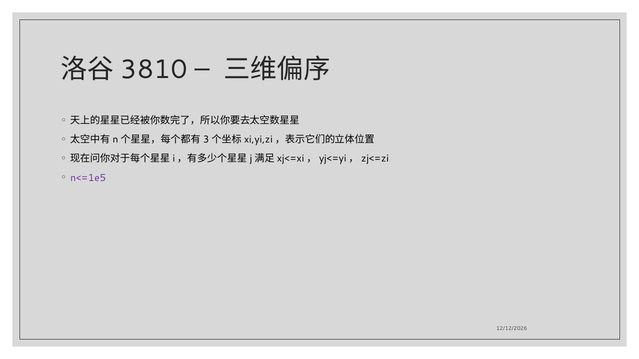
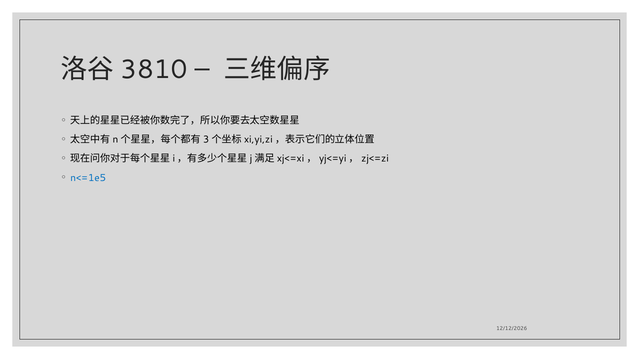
n<=1e5 colour: purple -> blue
